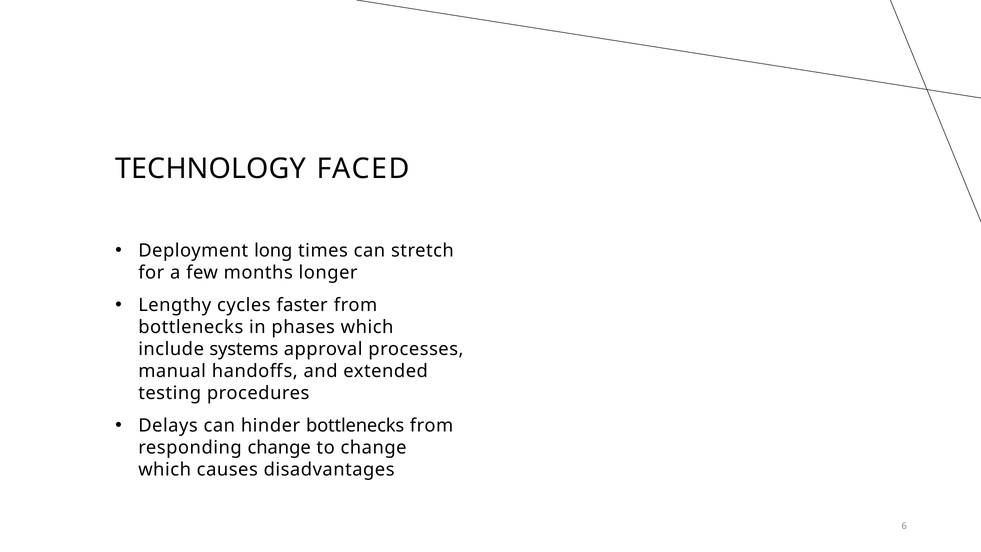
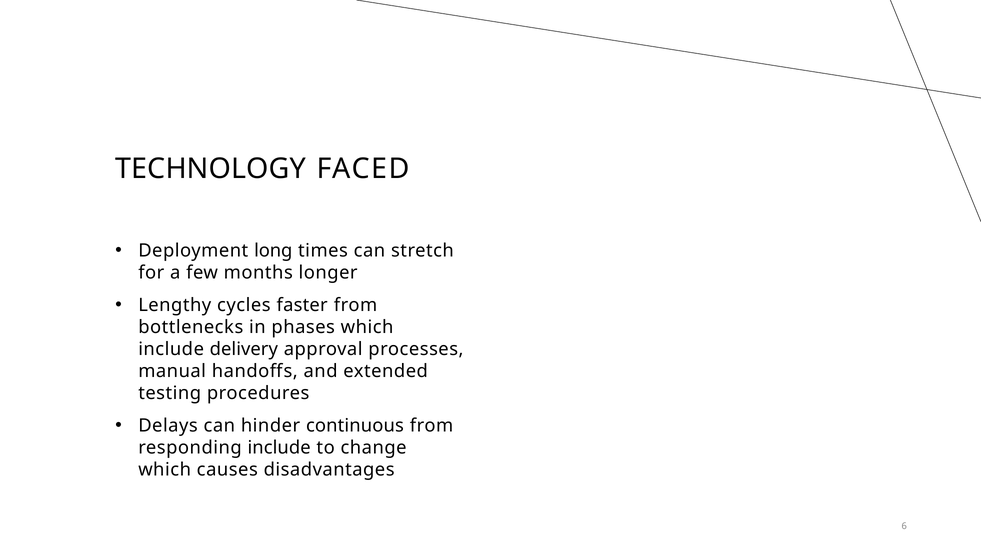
systems: systems -> delivery
hinder bottlenecks: bottlenecks -> continuous
responding change: change -> include
